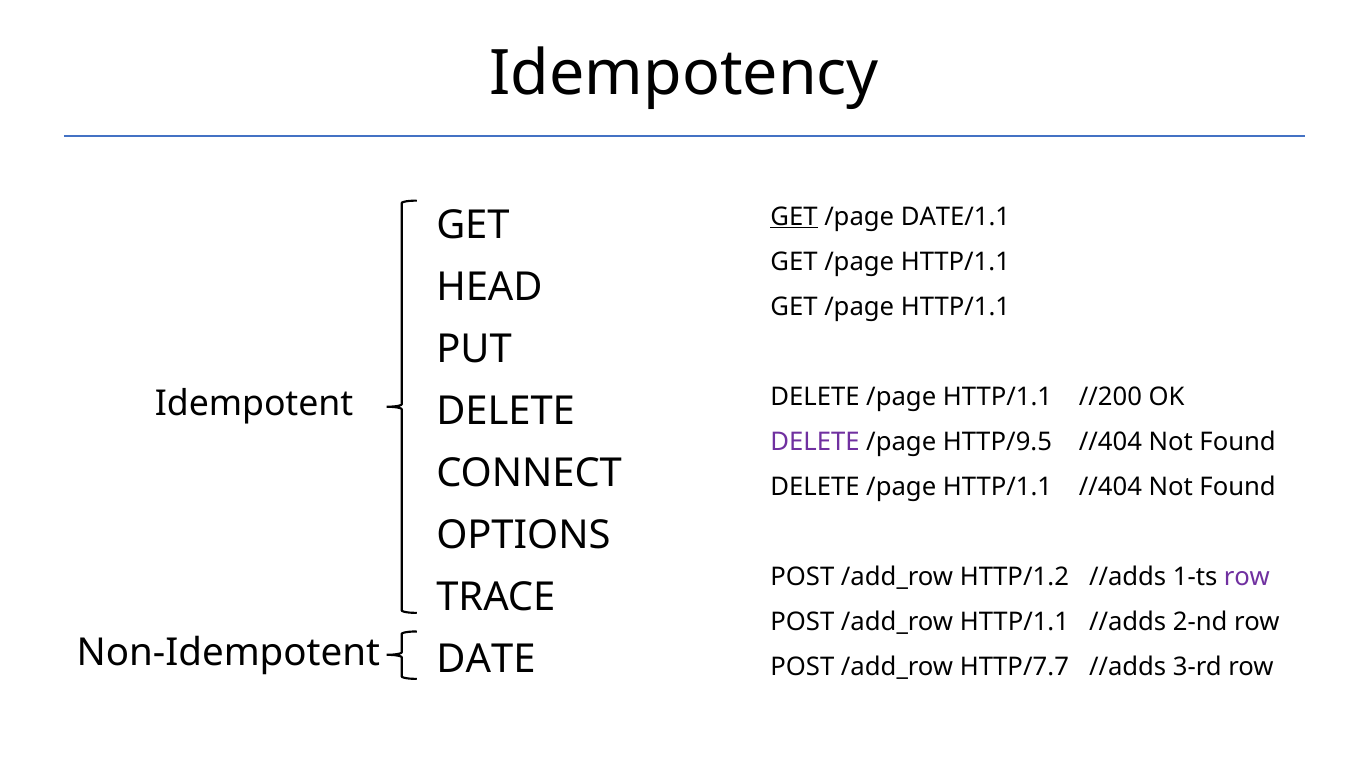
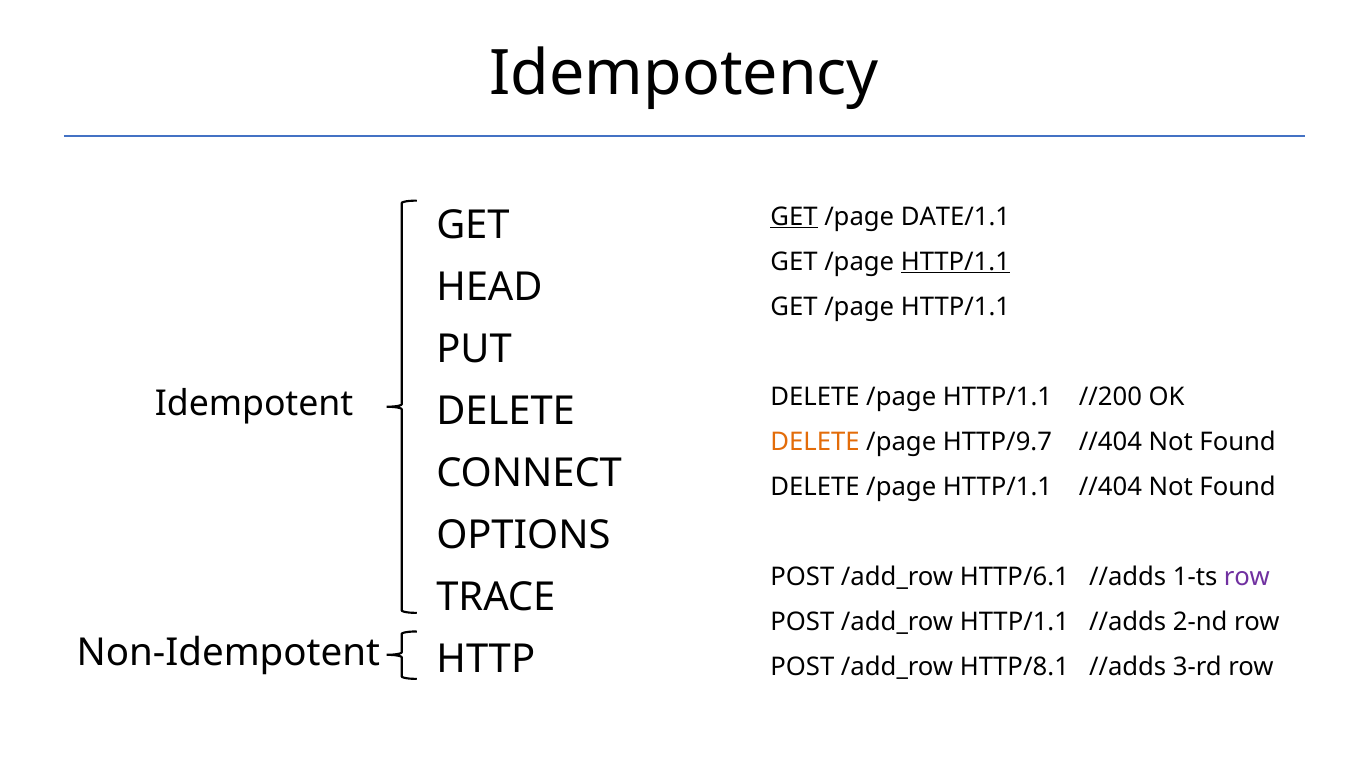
HTTP/1.1 at (955, 262) underline: none -> present
DELETE at (815, 442) colour: purple -> orange
HTTP/9.5: HTTP/9.5 -> HTTP/9.7
HTTP/1.2: HTTP/1.2 -> HTTP/6.1
DATE: DATE -> HTTP
HTTP/7.7: HTTP/7.7 -> HTTP/8.1
